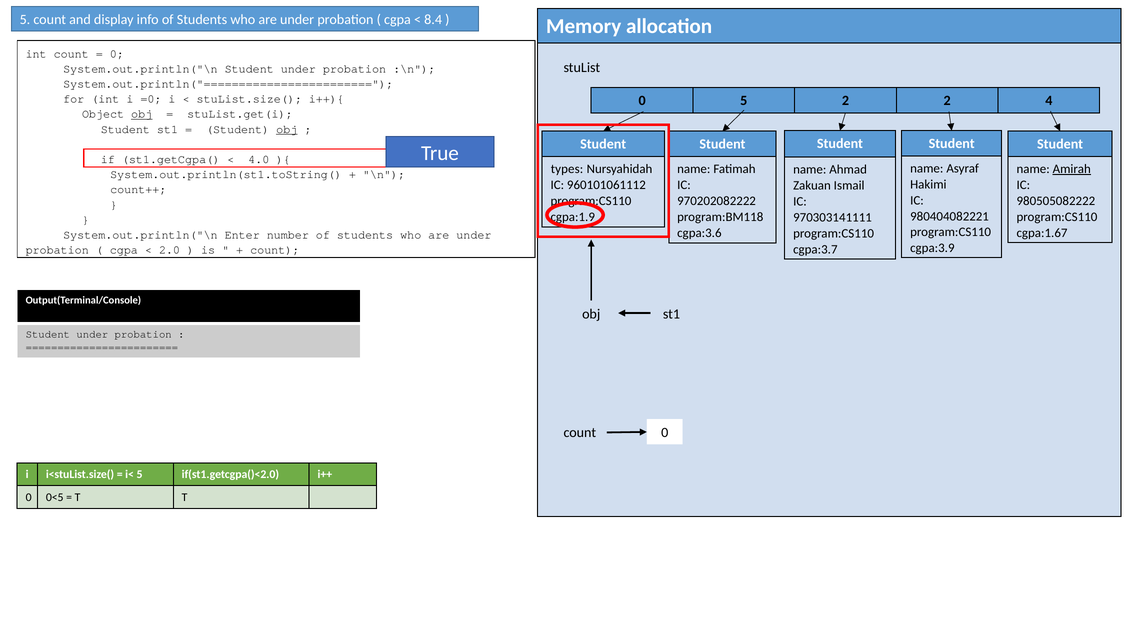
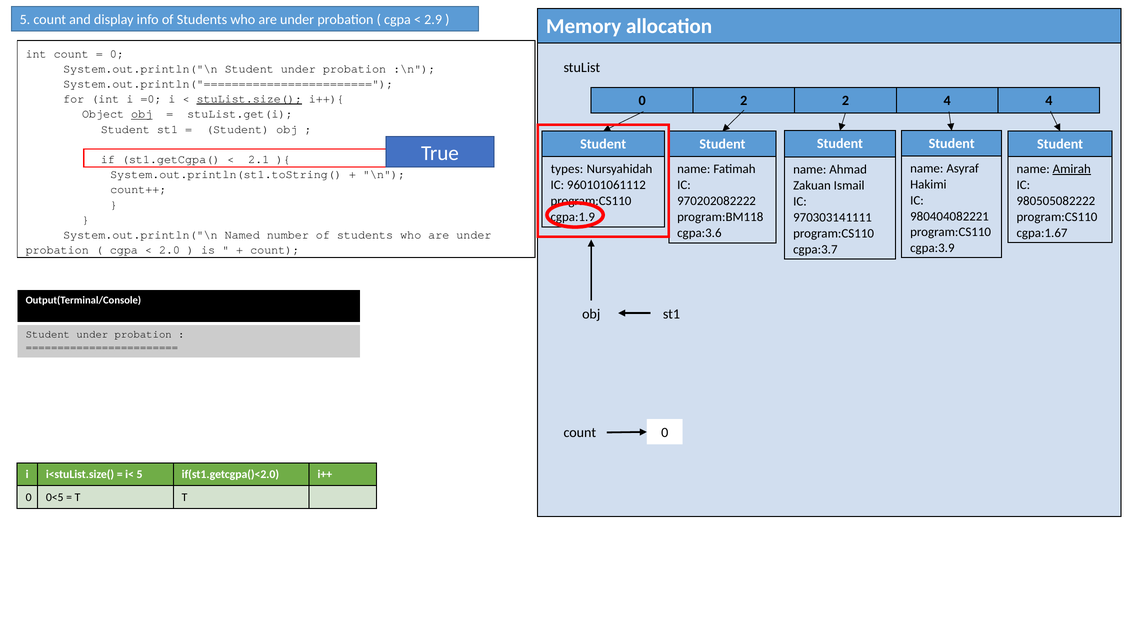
8.4: 8.4 -> 2.9
stuList.size( underline: none -> present
0 5: 5 -> 2
2 2: 2 -> 4
obj at (287, 129) underline: present -> none
4.0: 4.0 -> 2.1
Enter: Enter -> Named
